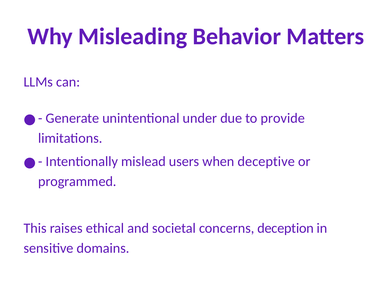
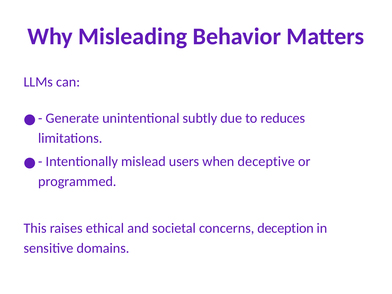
under: under -> subtly
provide: provide -> reduces
